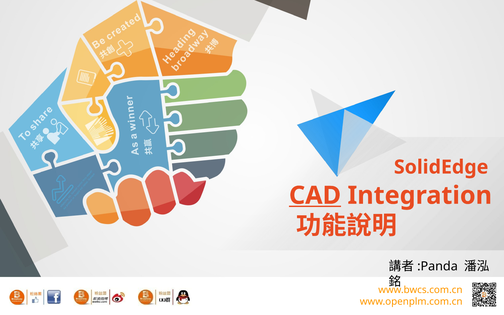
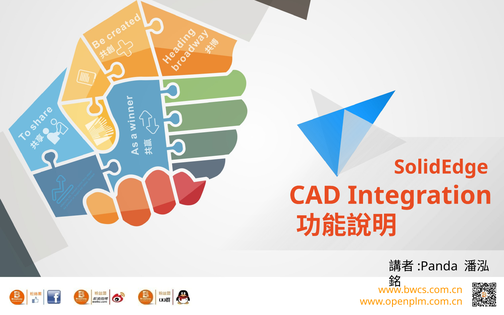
CAD underline: present -> none
